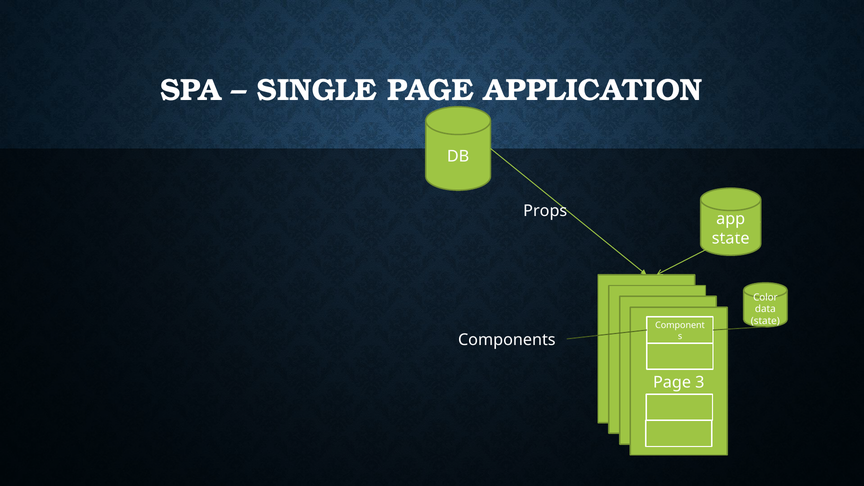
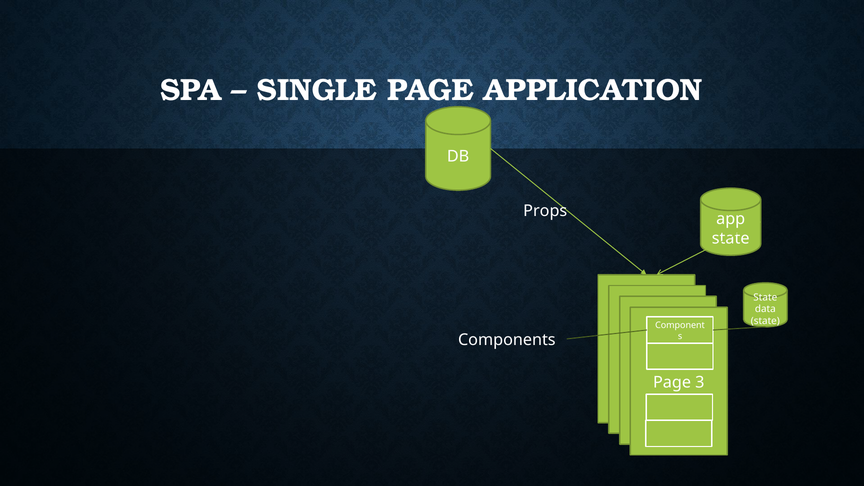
Color at (765, 297): Color -> State
